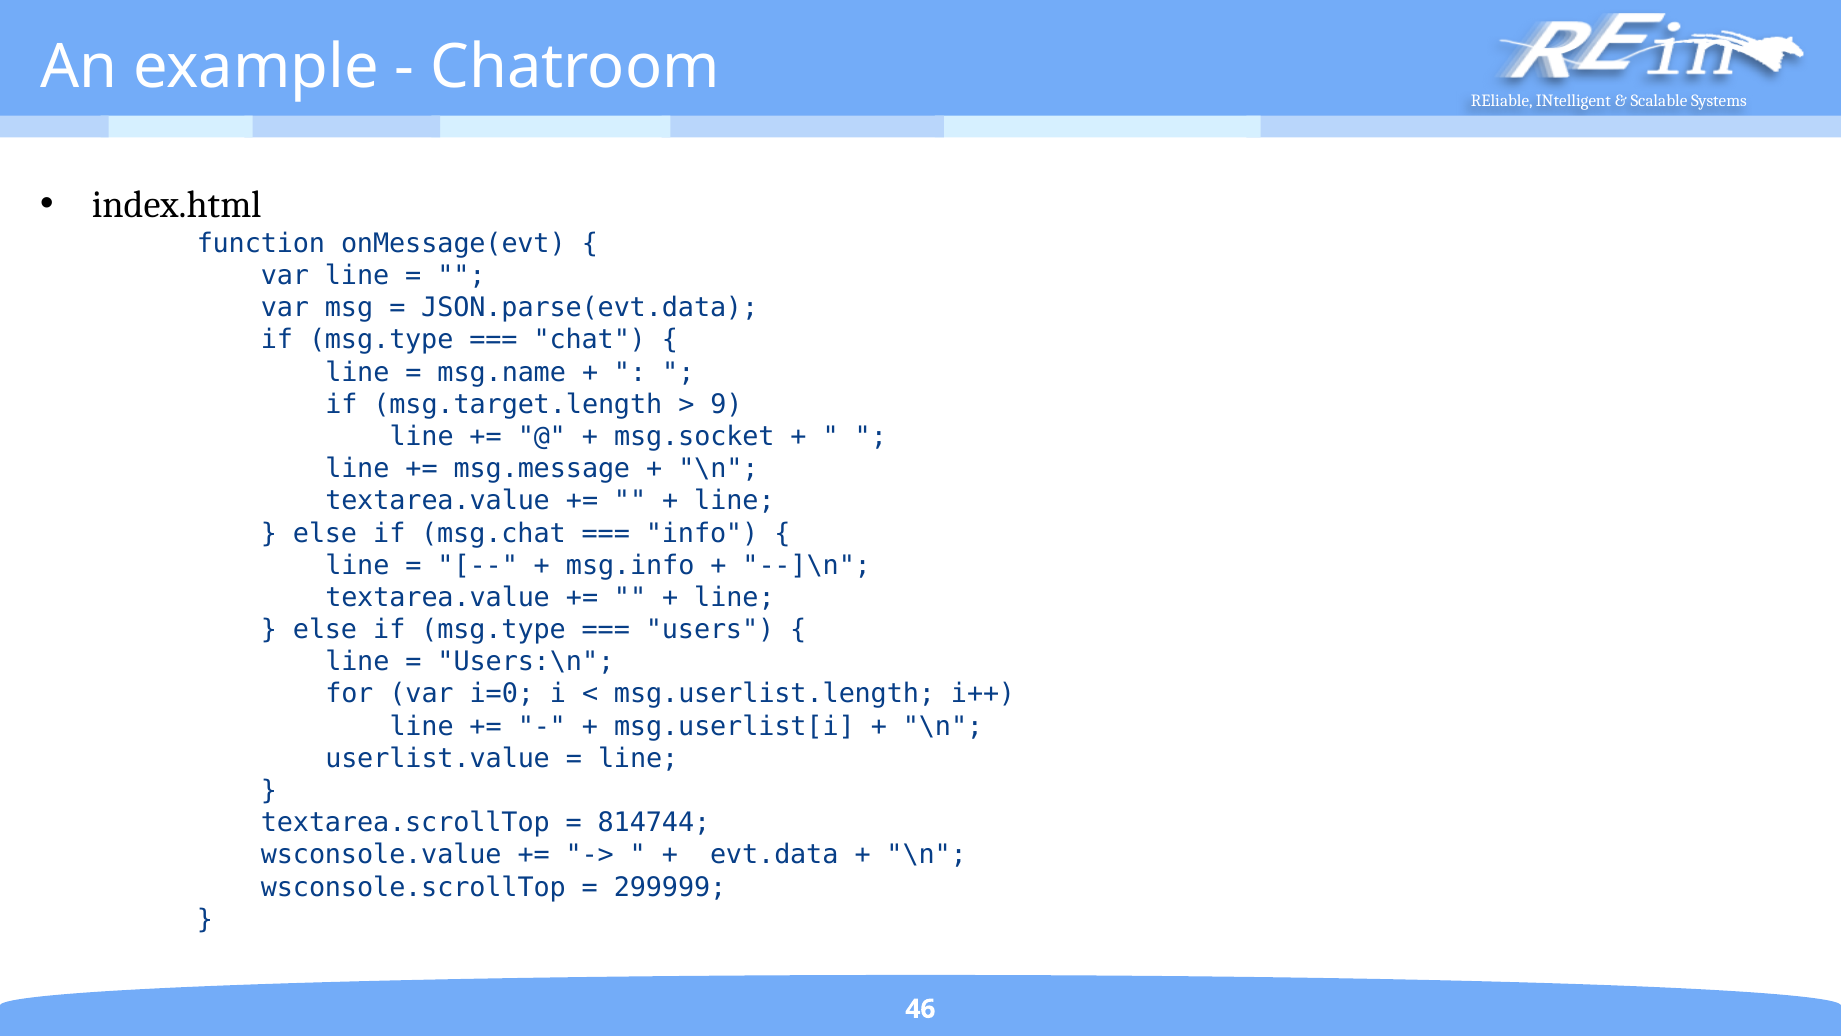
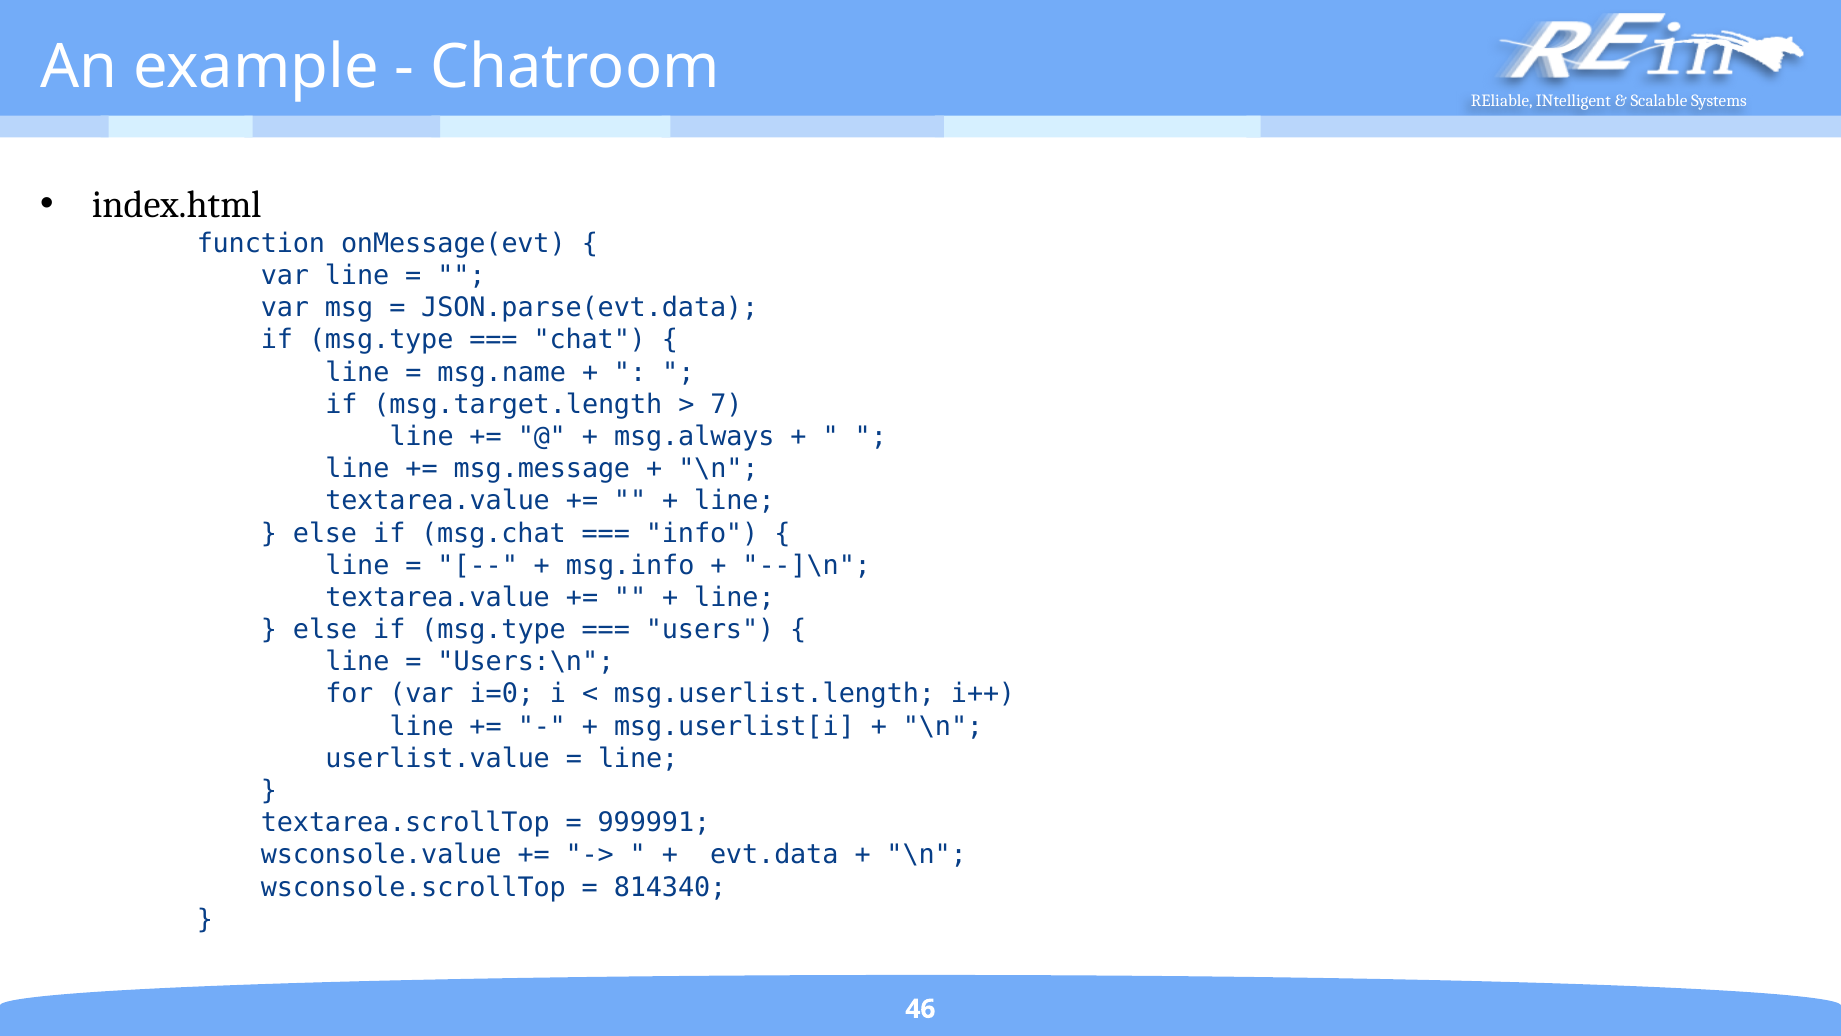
9: 9 -> 7
msg.socket: msg.socket -> msg.always
814744: 814744 -> 999991
299999: 299999 -> 814340
